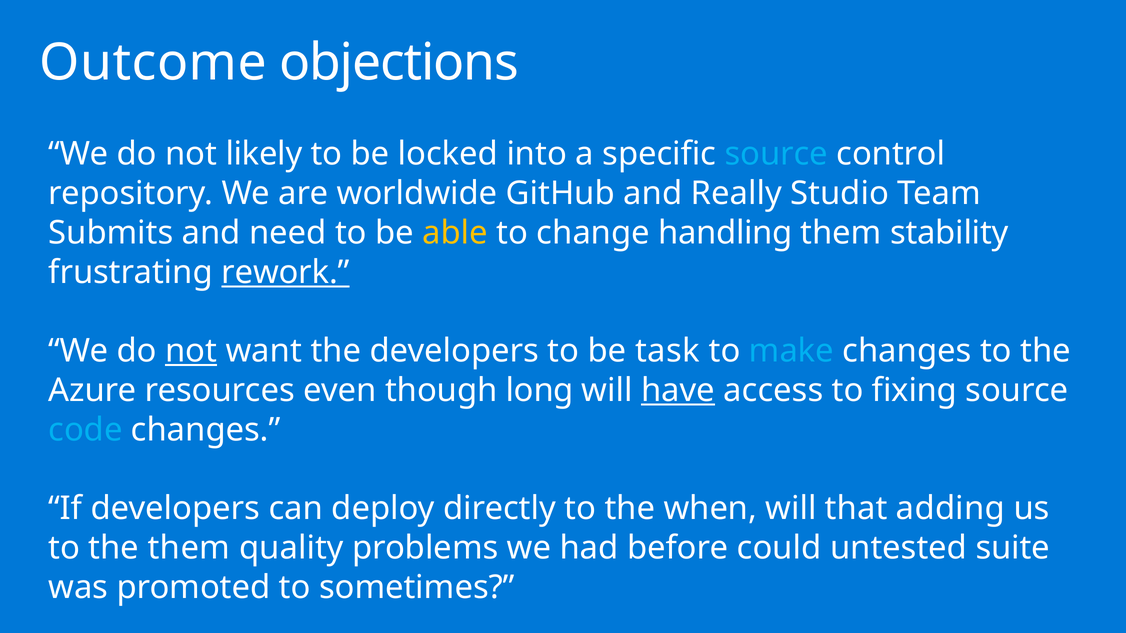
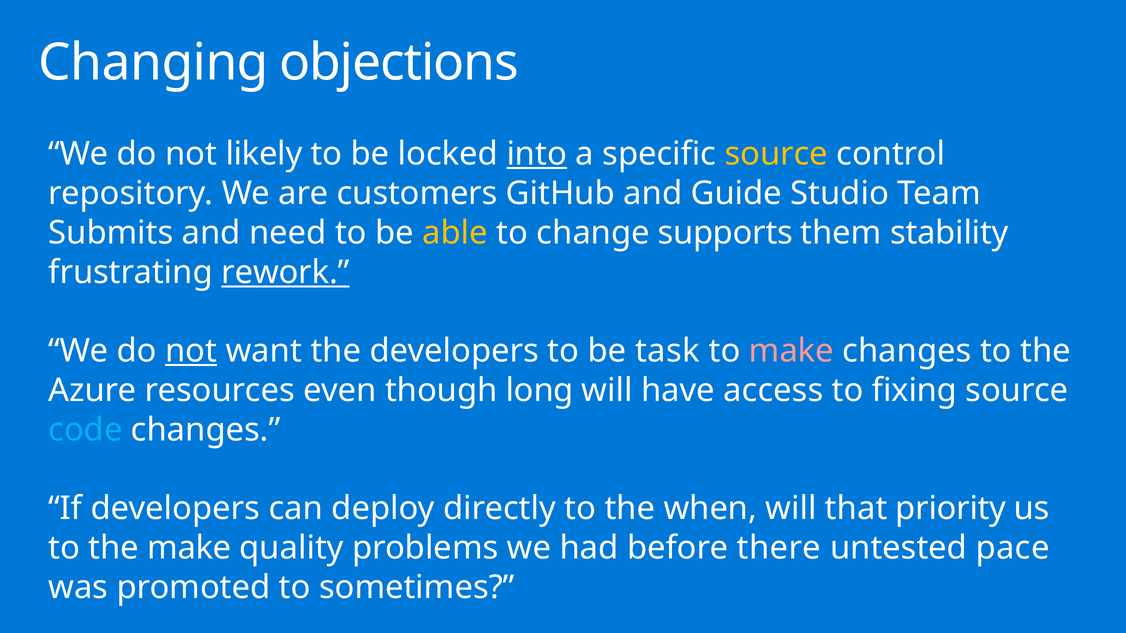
Outcome: Outcome -> Changing
into underline: none -> present
source at (776, 154) colour: light blue -> yellow
worldwide: worldwide -> customers
Really: Really -> Guide
handling: handling -> supports
make at (791, 351) colour: light blue -> pink
have underline: present -> none
adding: adding -> priority
the them: them -> make
could: could -> there
suite: suite -> pace
